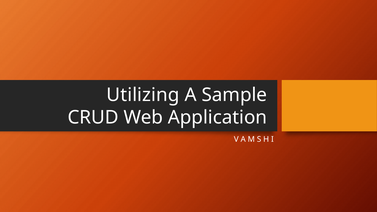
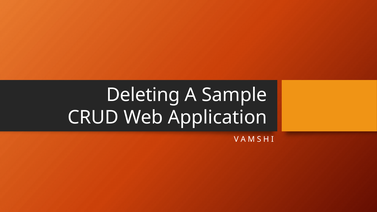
Utilizing: Utilizing -> Deleting
